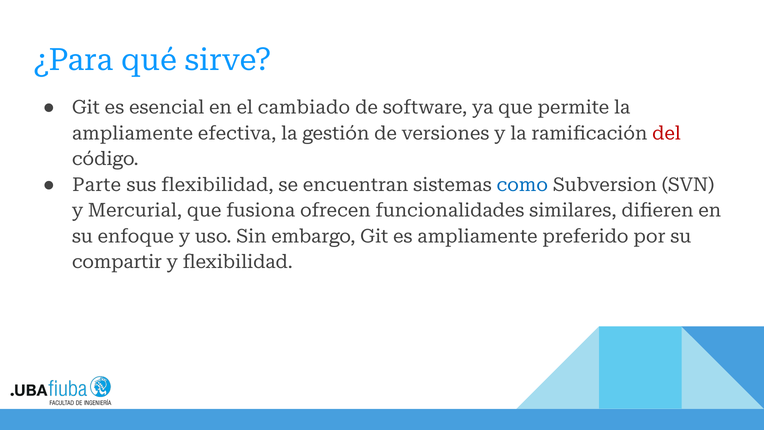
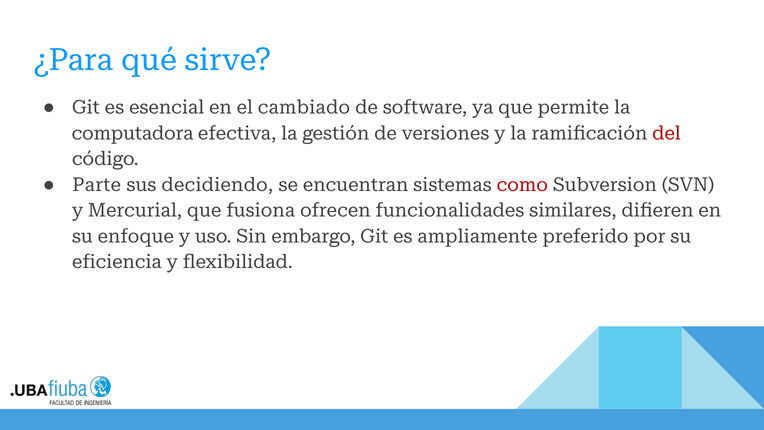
ampliamente at (132, 133): ampliamente -> computadora
sus flexibilidad: flexibilidad -> decidiendo
como colour: blue -> red
compartir: compartir -> eficiencia
